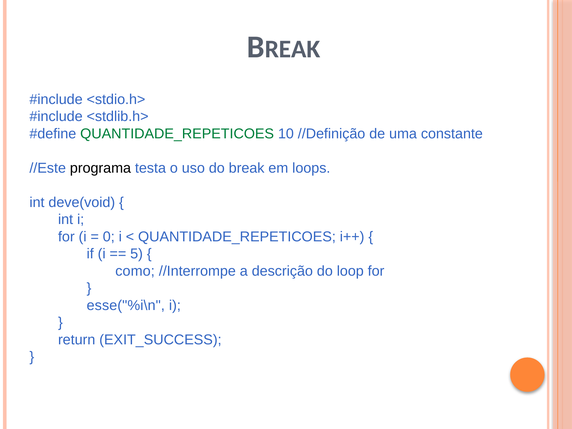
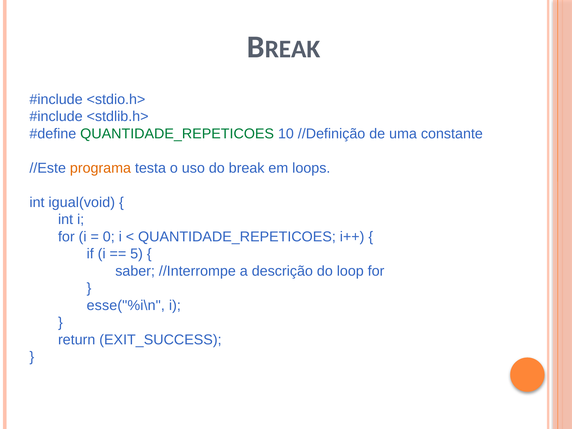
programa colour: black -> orange
deve(void: deve(void -> igual(void
como: como -> saber
